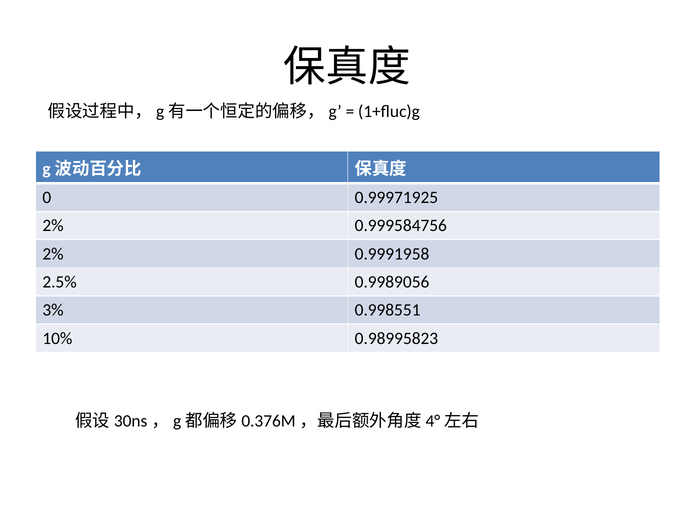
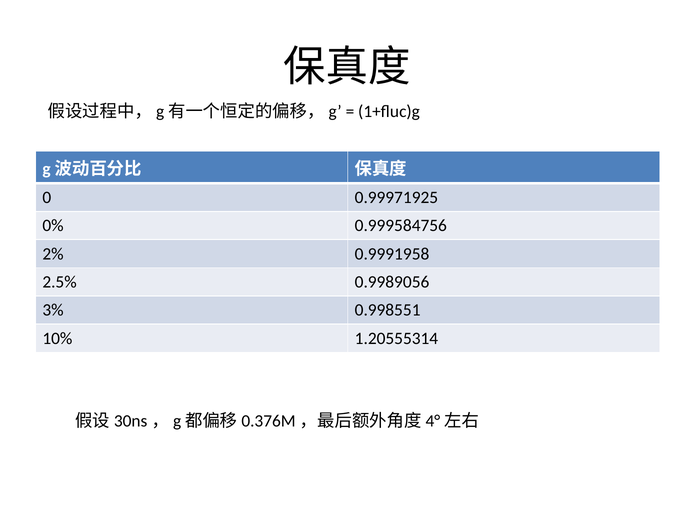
2% at (53, 225): 2% -> 0%
0.98995823: 0.98995823 -> 1.20555314
